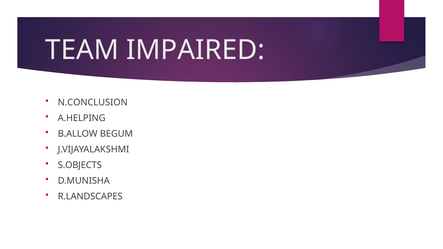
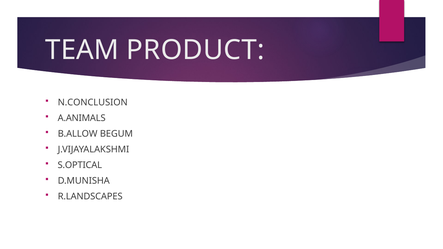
IMPAIRED: IMPAIRED -> PRODUCT
A.HELPING: A.HELPING -> A.ANIMALS
S.OBJECTS: S.OBJECTS -> S.OPTICAL
